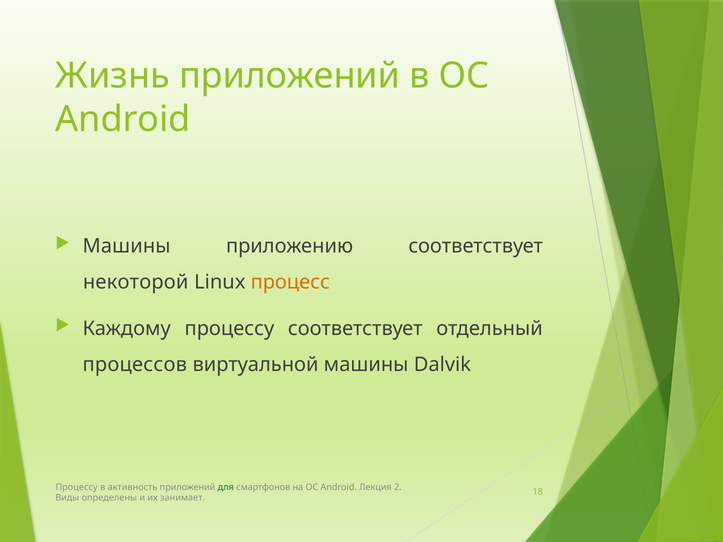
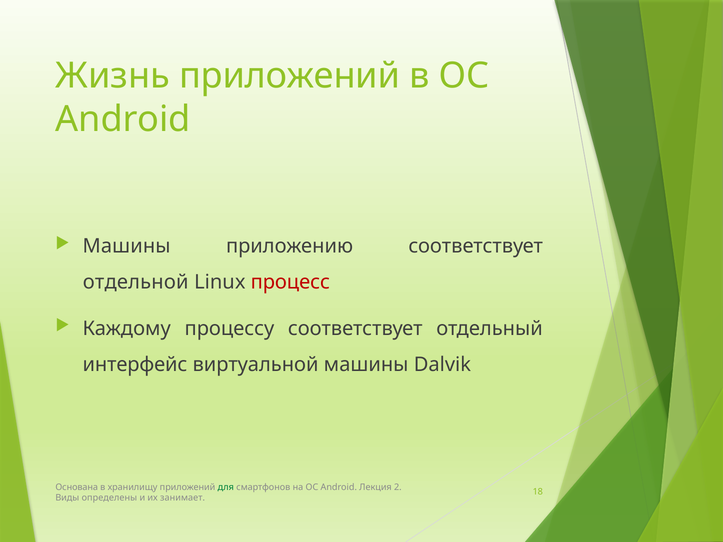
некоторой: некоторой -> отдельной
процесс colour: orange -> red
процессов: процессов -> интерфейс
Процессу at (77, 487): Процессу -> Основана
активность: активность -> хранилищу
